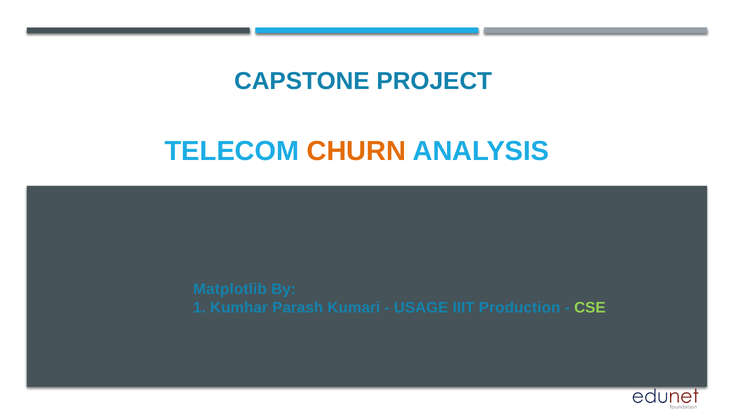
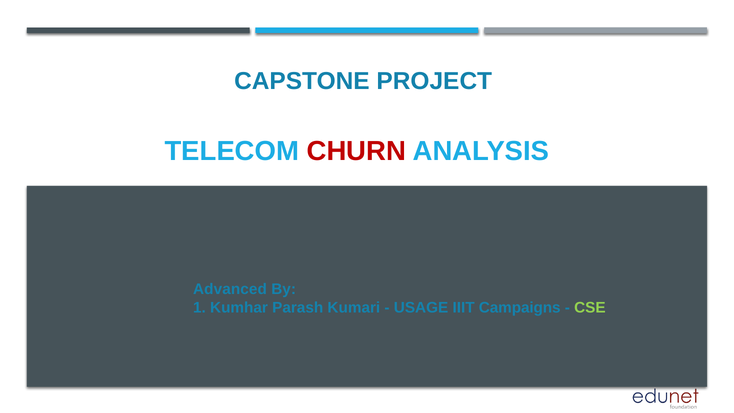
CHURN colour: orange -> red
Matplotlib: Matplotlib -> Advanced
Production: Production -> Campaigns
